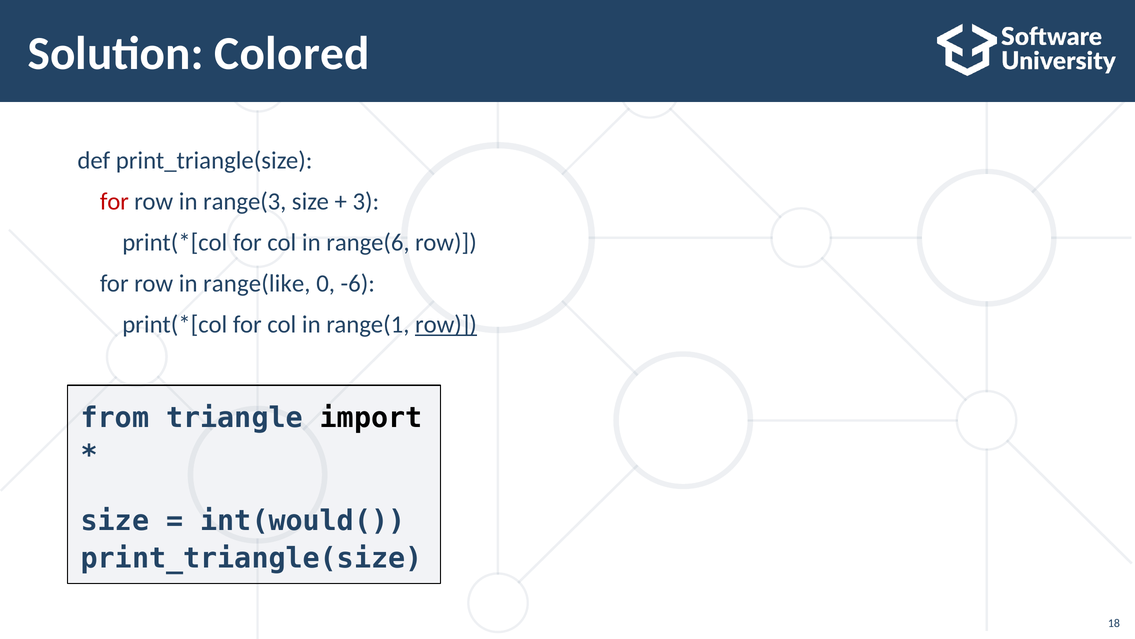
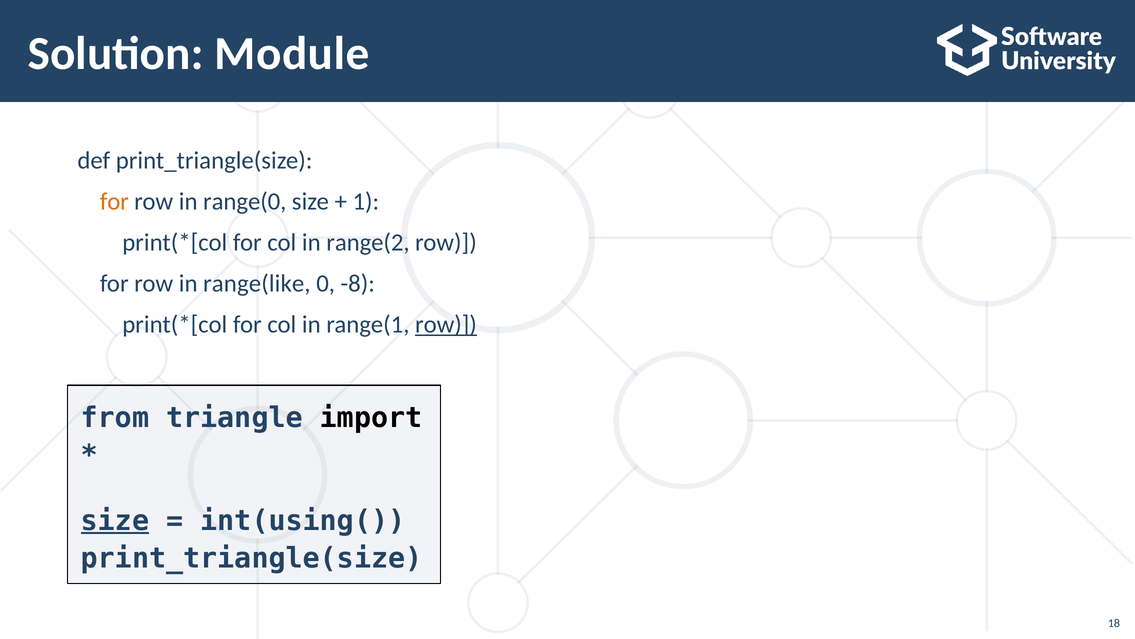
Colored: Colored -> Module
for at (114, 202) colour: red -> orange
range(3: range(3 -> range(0
3: 3 -> 1
range(6: range(6 -> range(2
-6: -6 -> -8
size at (115, 520) underline: none -> present
int(would(: int(would( -> int(using(
